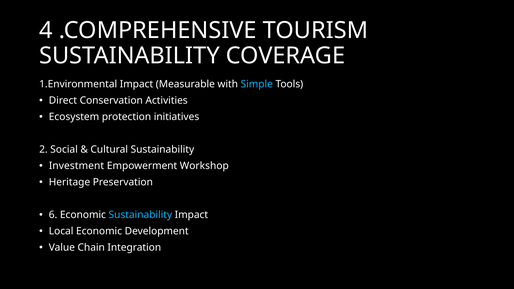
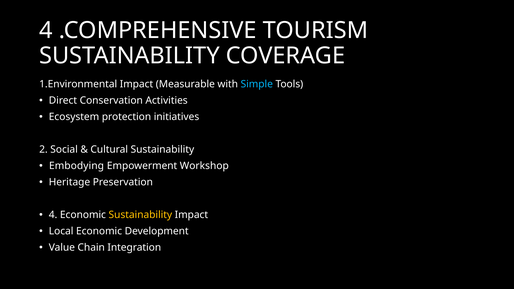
Investment: Investment -> Embodying
6 at (53, 215): 6 -> 4
Sustainability at (140, 215) colour: light blue -> yellow
